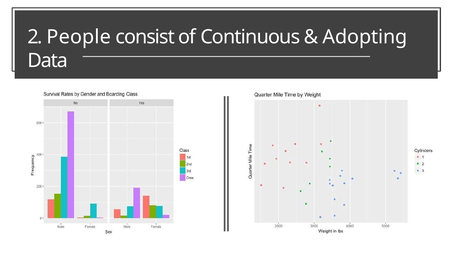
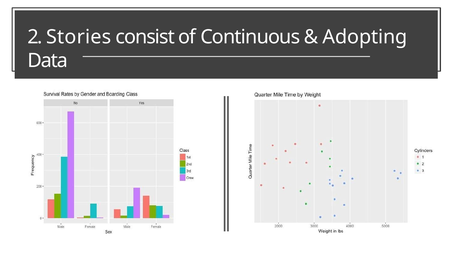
People: People -> Stories
